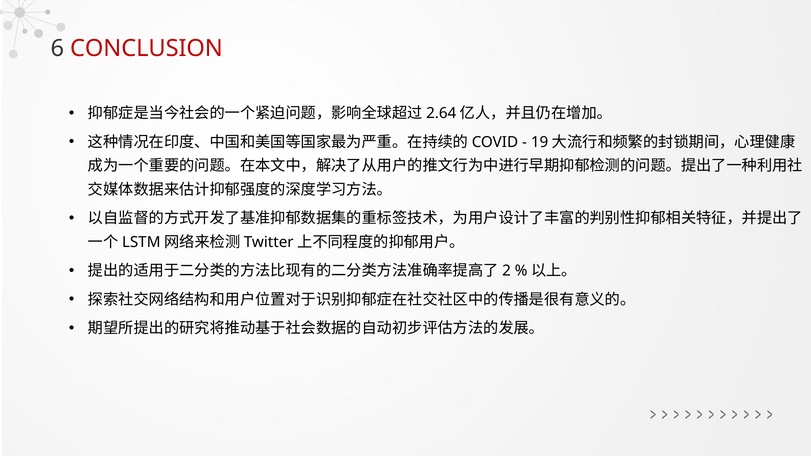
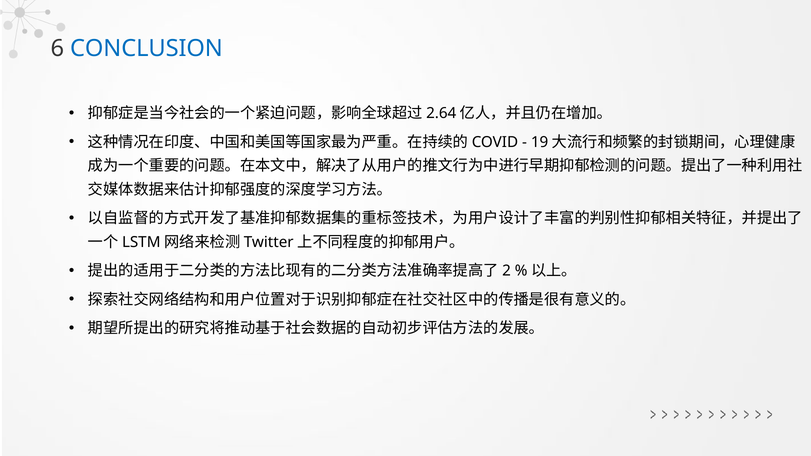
CONCLUSION colour: red -> blue
